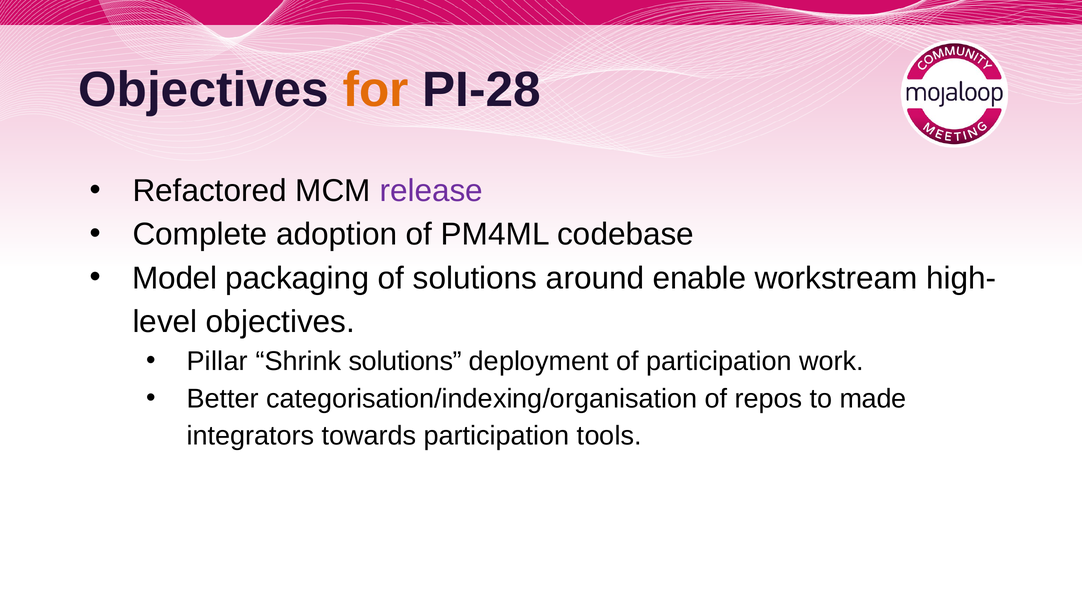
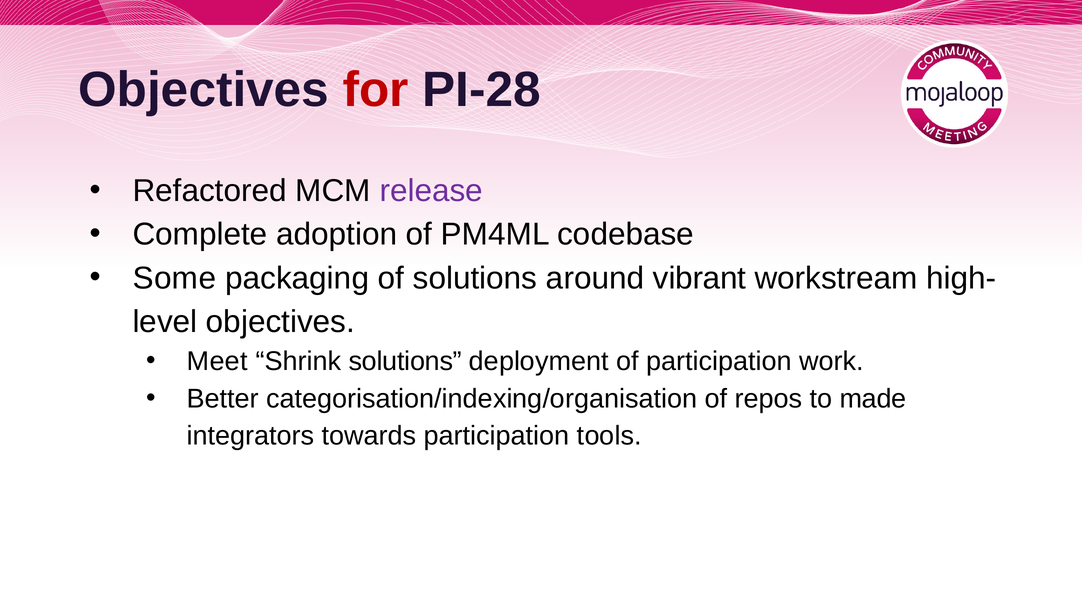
for colour: orange -> red
Model: Model -> Some
enable: enable -> vibrant
Pillar: Pillar -> Meet
